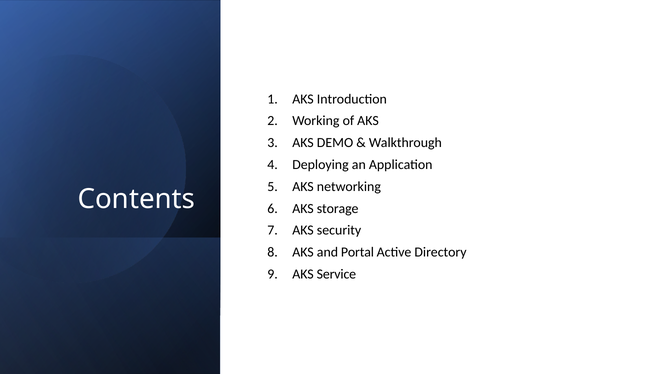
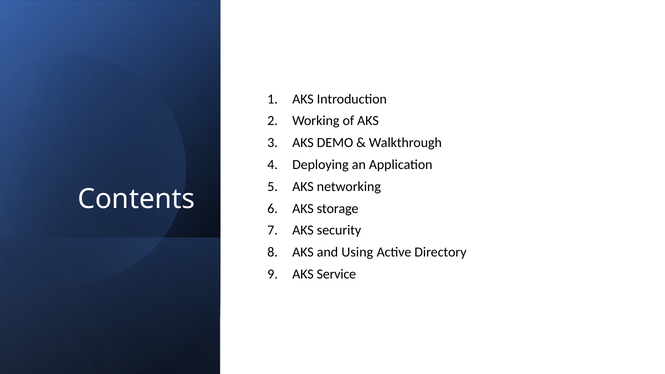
Portal: Portal -> Using
